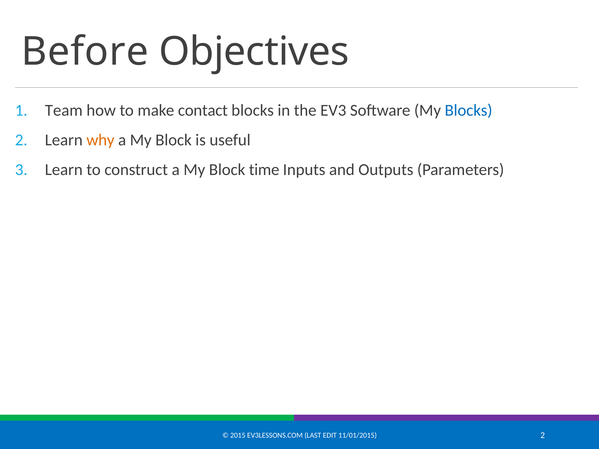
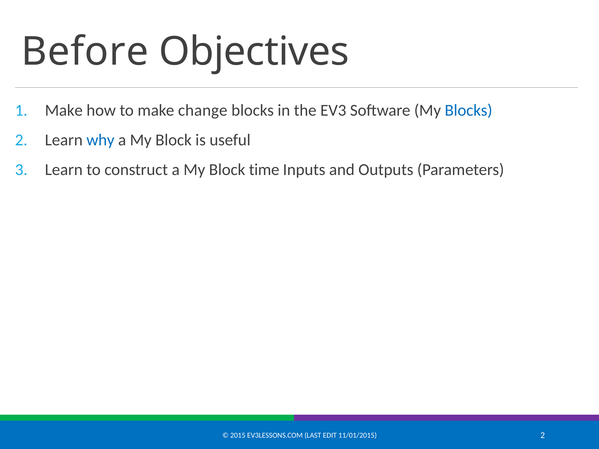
Team at (64, 111): Team -> Make
contact: contact -> change
why colour: orange -> blue
